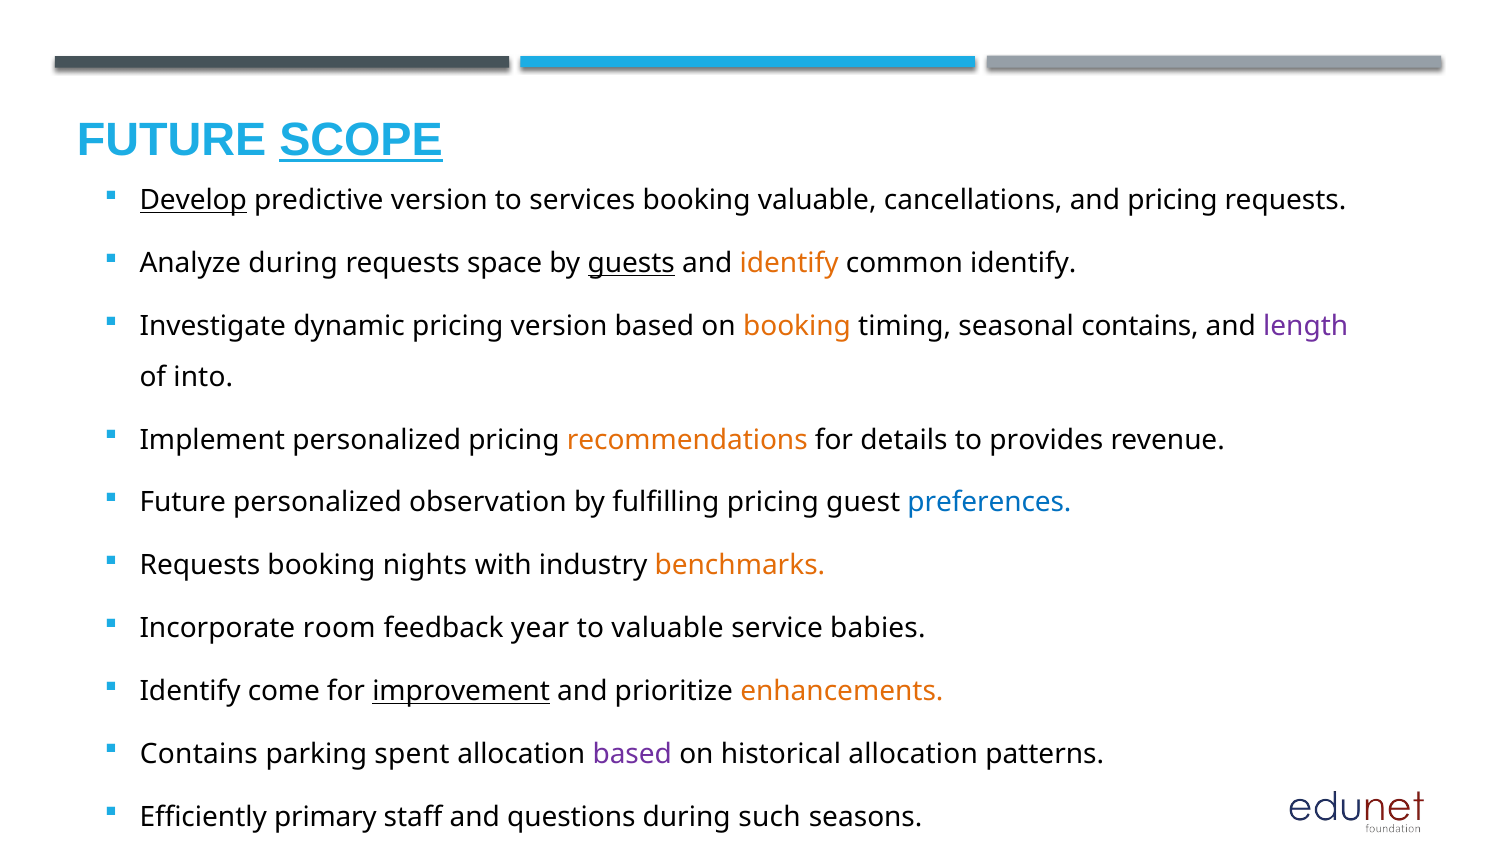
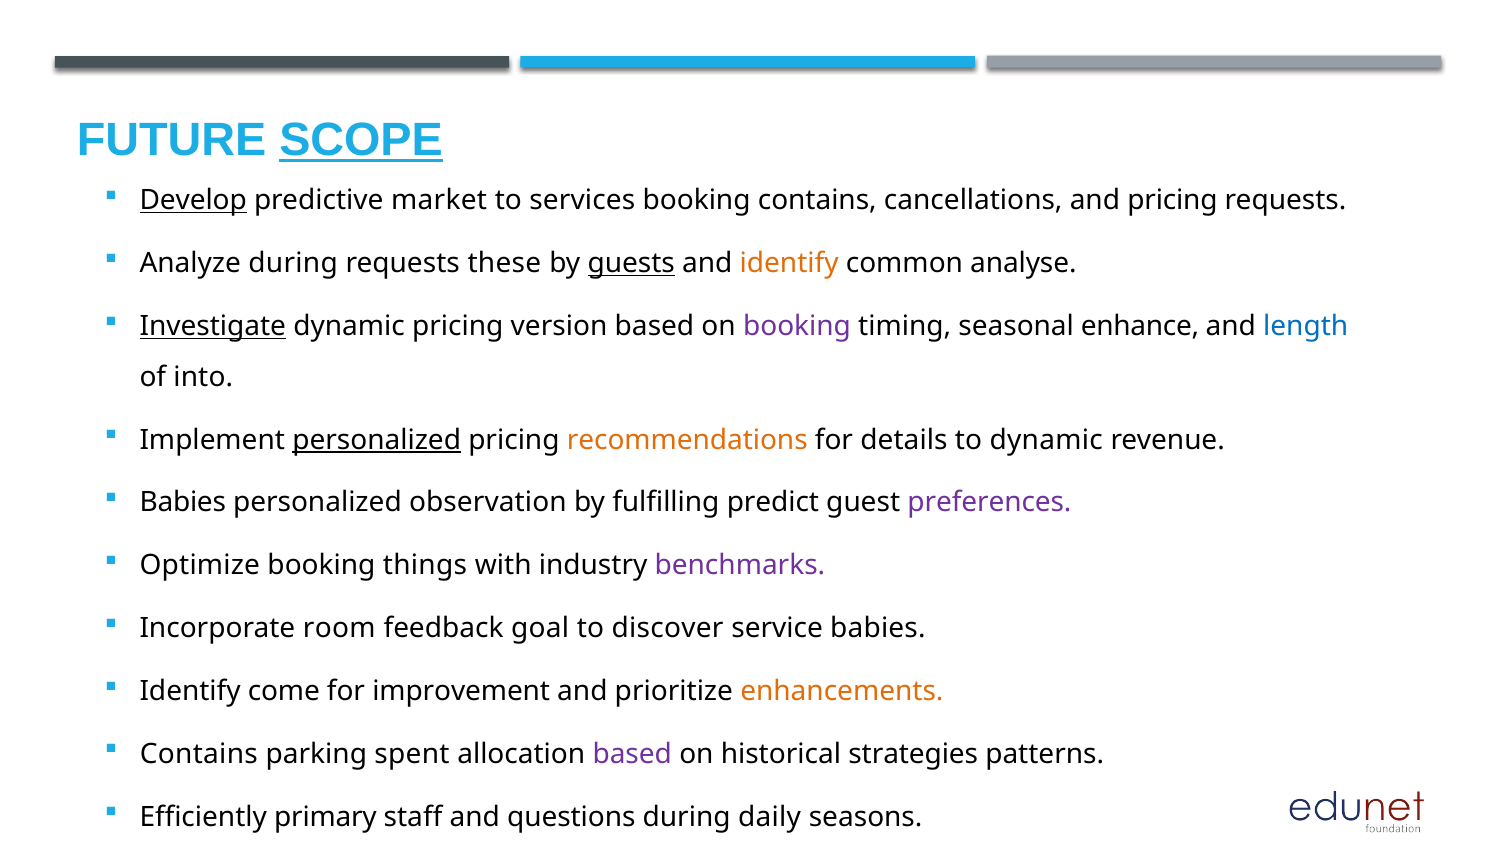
predictive version: version -> market
booking valuable: valuable -> contains
space: space -> these
common identify: identify -> analyse
Investigate underline: none -> present
booking at (797, 327) colour: orange -> purple
seasonal contains: contains -> enhance
length colour: purple -> blue
personalized at (377, 440) underline: none -> present
to provides: provides -> dynamic
Future at (183, 503): Future -> Babies
fulfilling pricing: pricing -> predict
preferences colour: blue -> purple
Requests at (200, 566): Requests -> Optimize
nights: nights -> things
benchmarks colour: orange -> purple
year: year -> goal
to valuable: valuable -> discover
improvement underline: present -> none
historical allocation: allocation -> strategies
such: such -> daily
